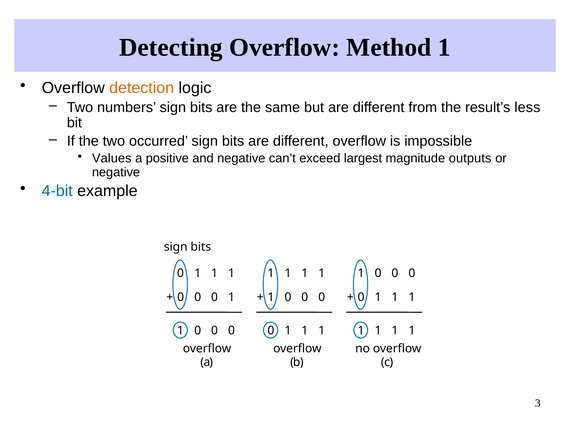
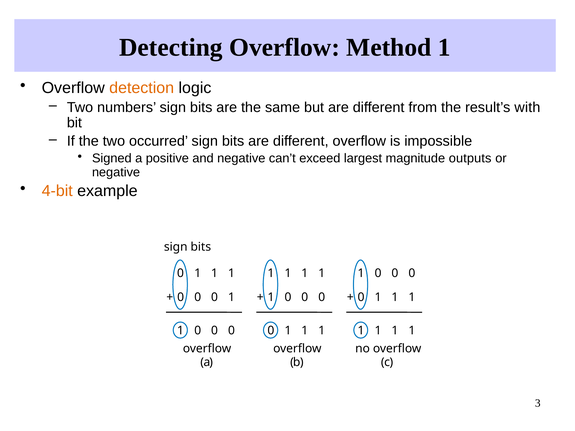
less: less -> with
Values: Values -> Signed
4-bit colour: blue -> orange
